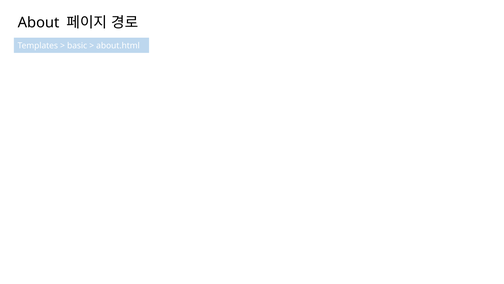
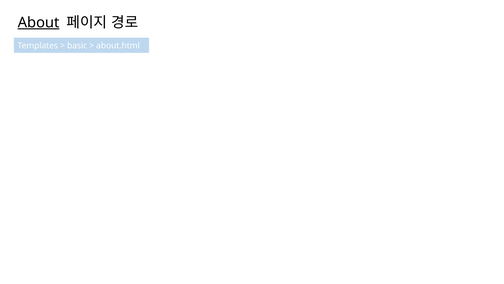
About underline: none -> present
